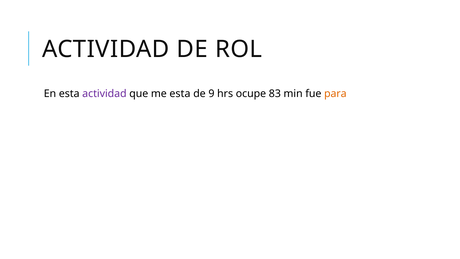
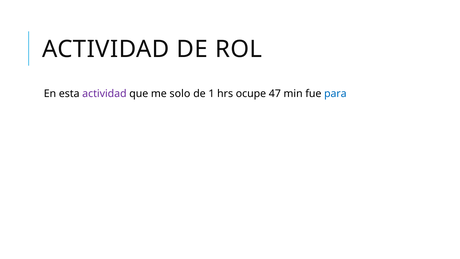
me esta: esta -> solo
9: 9 -> 1
83: 83 -> 47
para colour: orange -> blue
